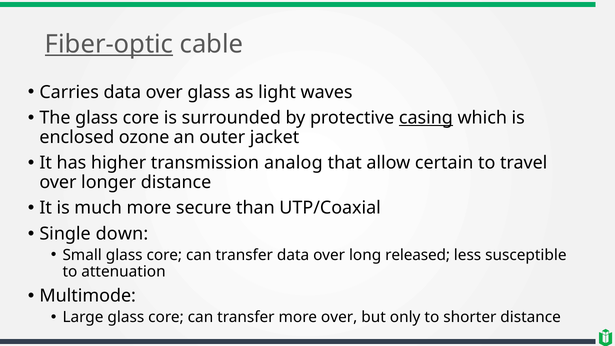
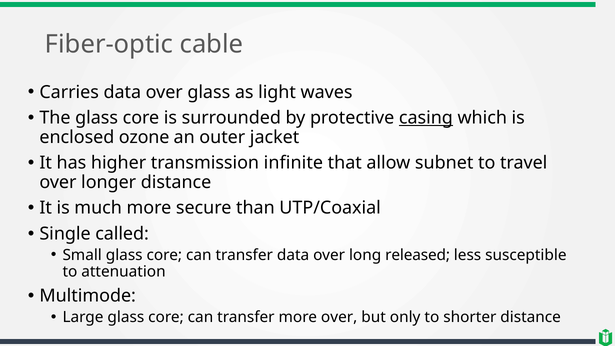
Fiber-optic underline: present -> none
analog: analog -> infinite
certain: certain -> subnet
down: down -> called
